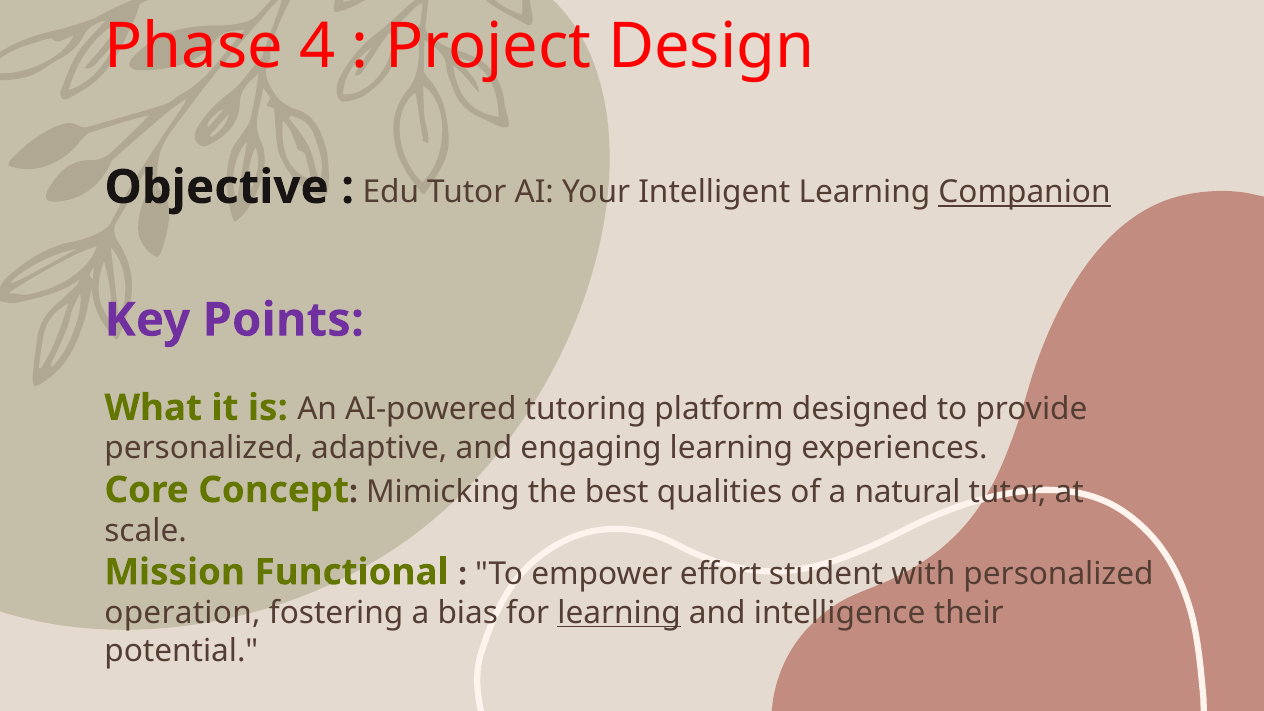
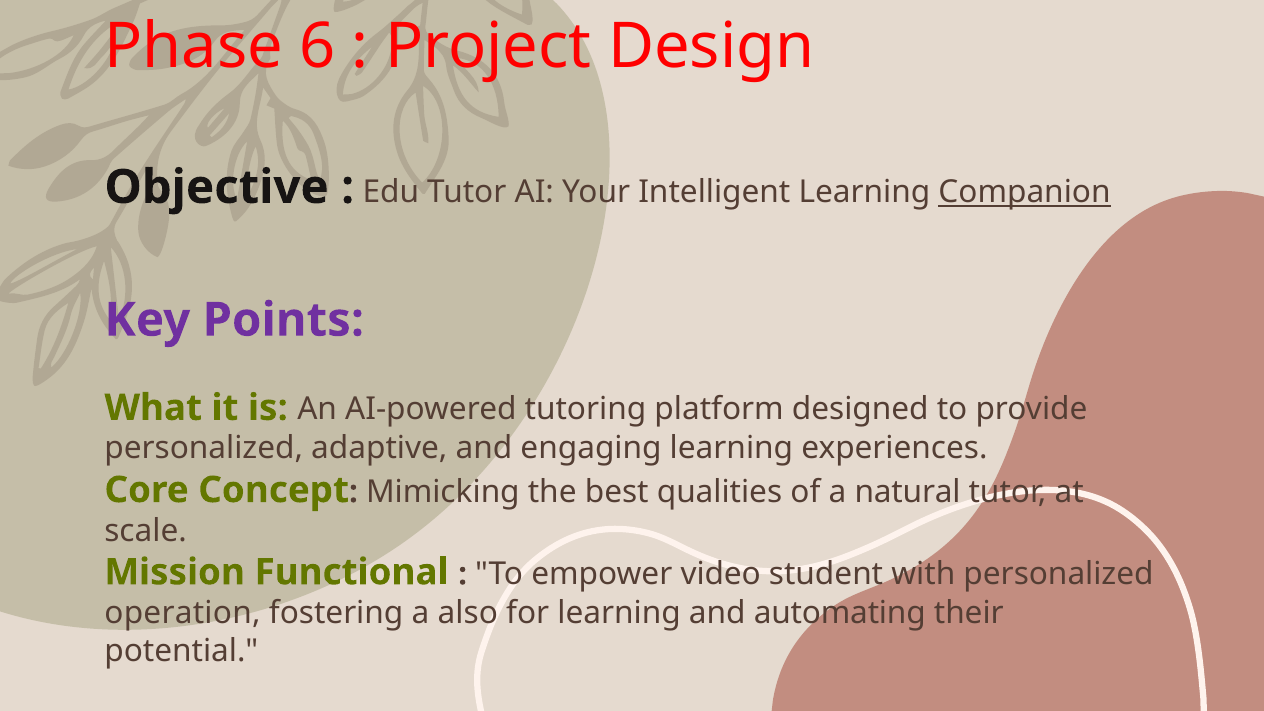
4: 4 -> 6
effort: effort -> video
bias: bias -> also
learning at (619, 613) underline: present -> none
intelligence: intelligence -> automating
